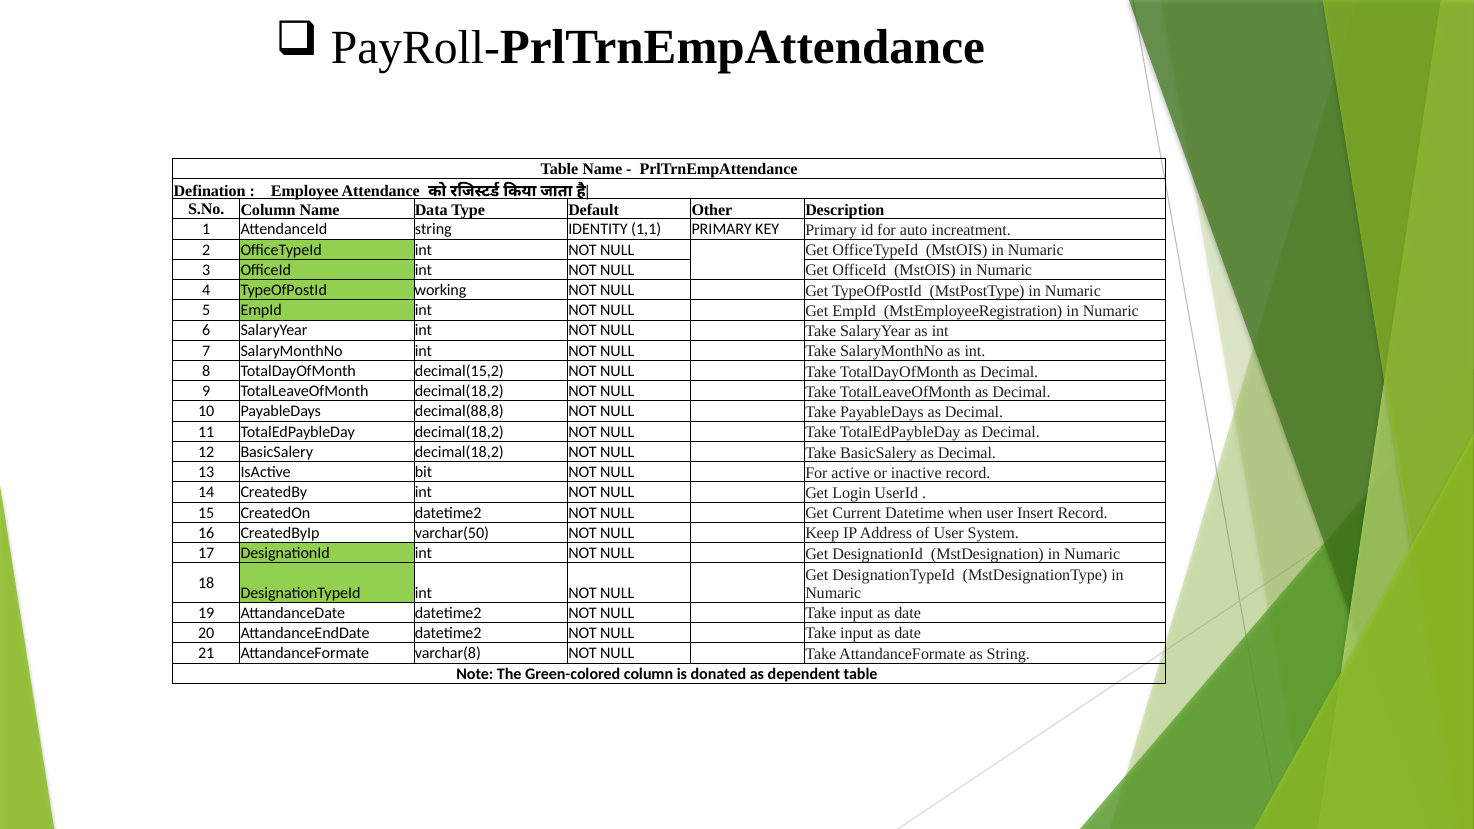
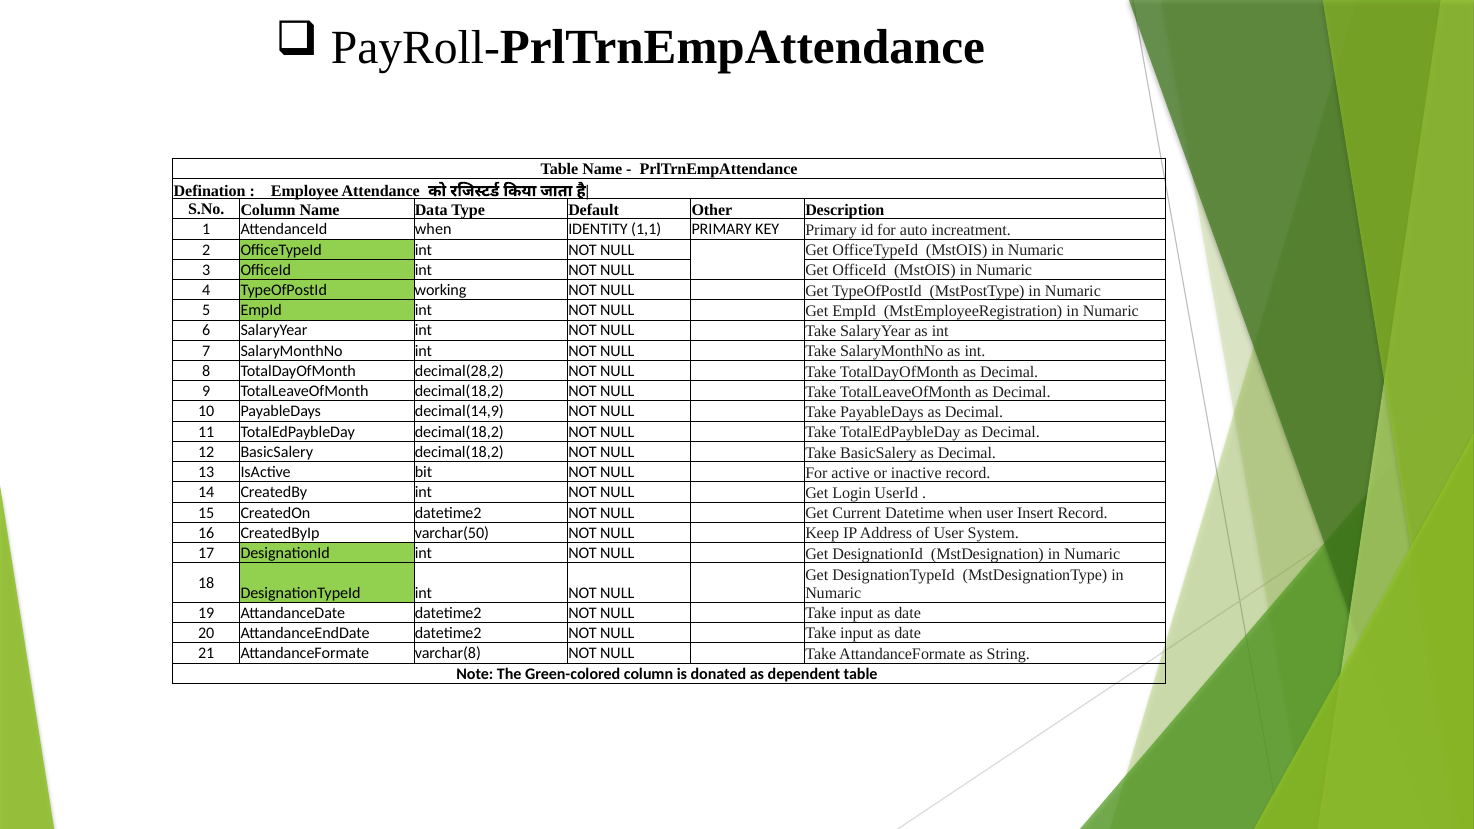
AttendanceId string: string -> when
decimal(15,2: decimal(15,2 -> decimal(28,2
decimal(88,8: decimal(88,8 -> decimal(14,9
